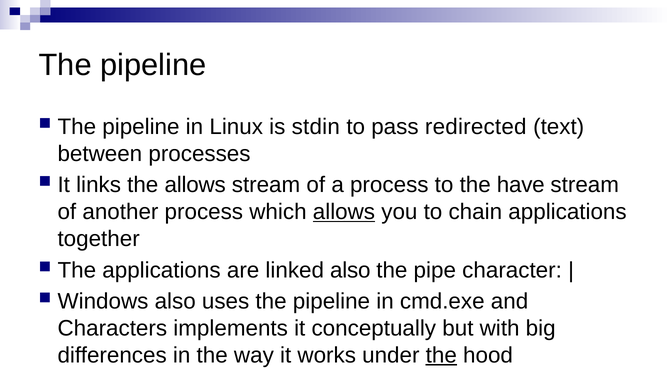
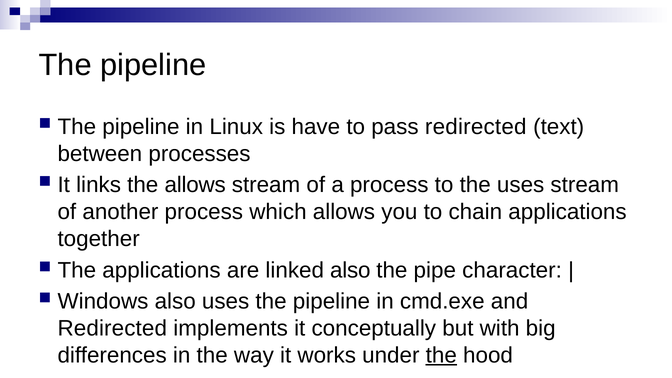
stdin: stdin -> have
the have: have -> uses
allows at (344, 212) underline: present -> none
Characters at (112, 328): Characters -> Redirected
